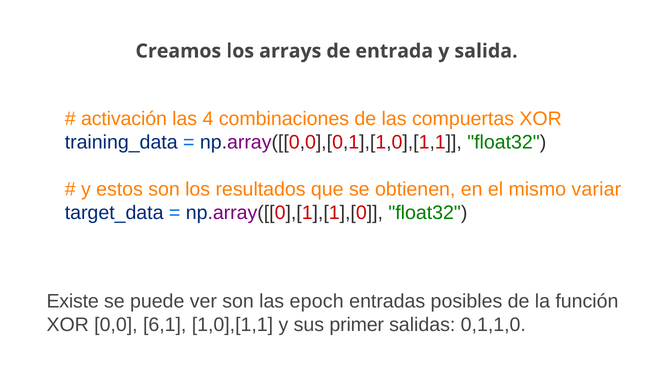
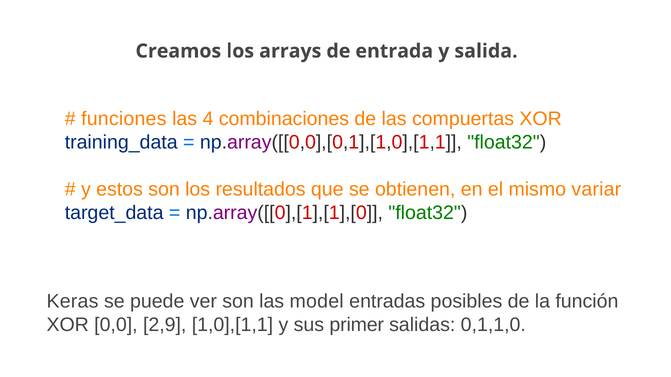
activación: activación -> funciones
Existe: Existe -> Keras
epoch: epoch -> model
6,1: 6,1 -> 2,9
